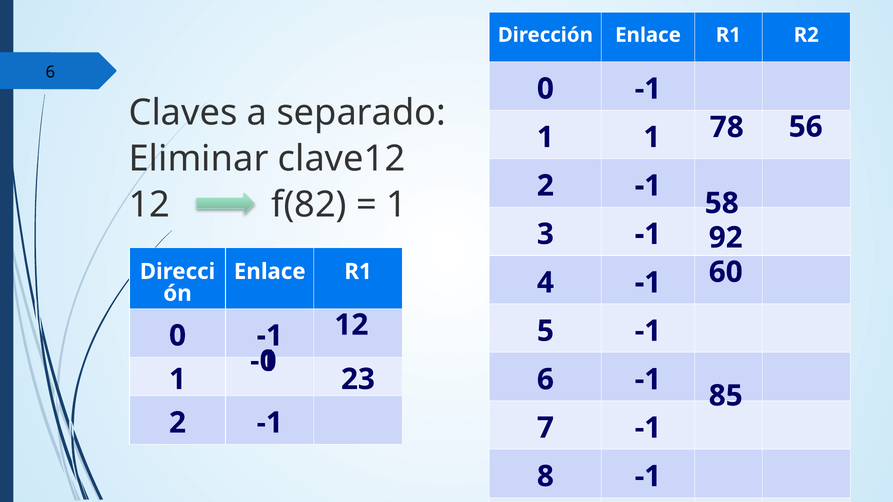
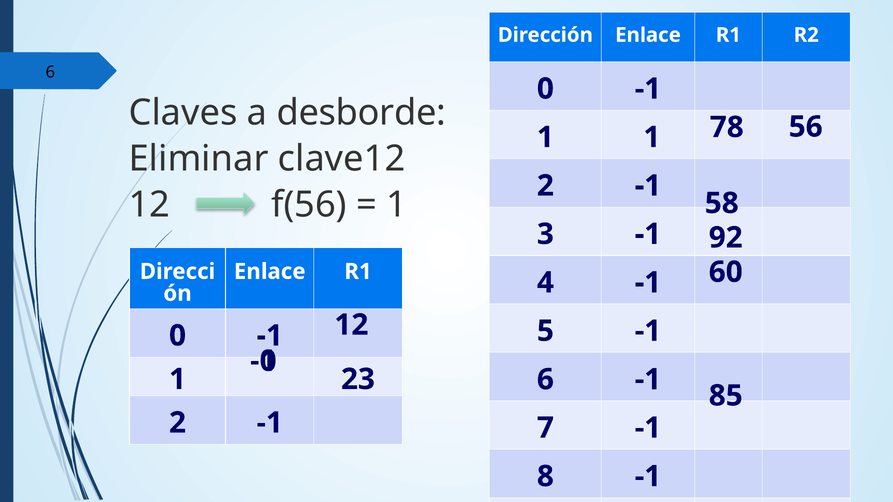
separado: separado -> desborde
f(82: f(82 -> f(56
